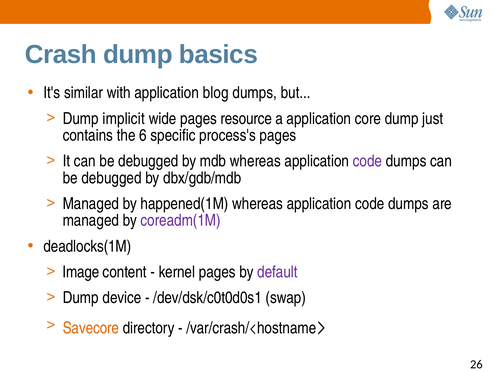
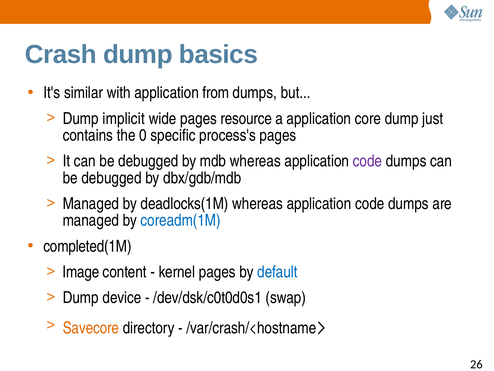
blog: blog -> from
6: 6 -> 0
happened(1M: happened(1M -> deadlocks(1M
coreadm(1M colour: purple -> blue
deadlocks(1M: deadlocks(1M -> completed(1M
default colour: purple -> blue
